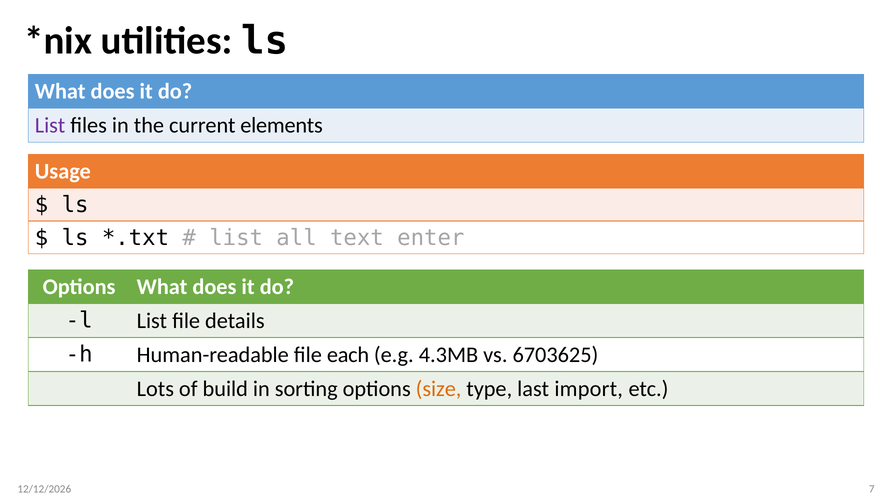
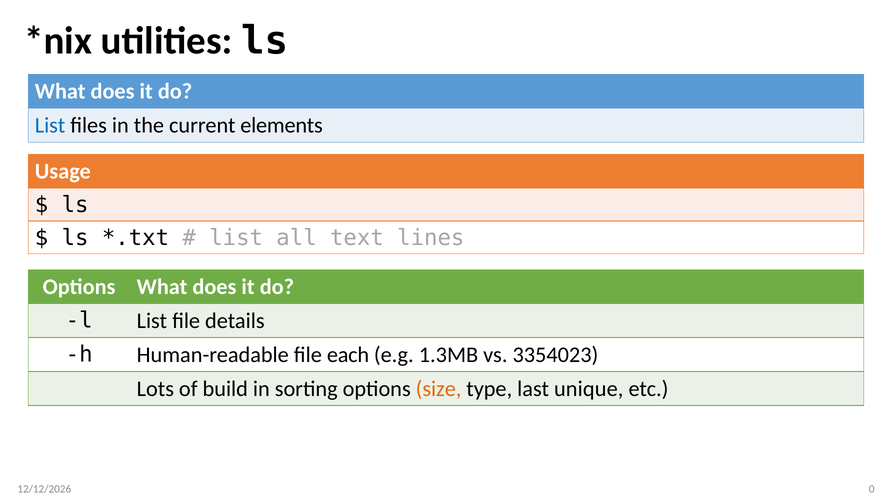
List at (50, 125) colour: purple -> blue
enter: enter -> lines
4.3MB: 4.3MB -> 1.3MB
6703625: 6703625 -> 3354023
import: import -> unique
7: 7 -> 0
